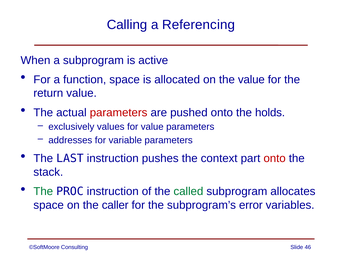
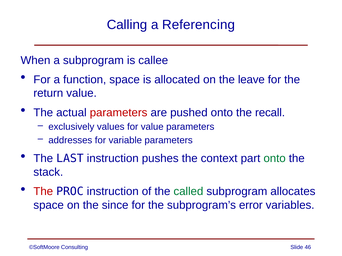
active: active -> callee
the value: value -> leave
holds: holds -> recall
onto at (275, 159) colour: red -> green
The at (43, 192) colour: green -> red
caller: caller -> since
